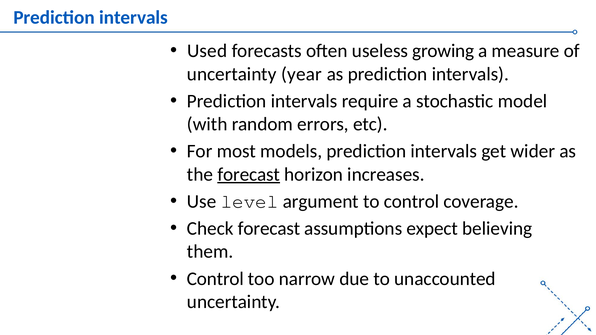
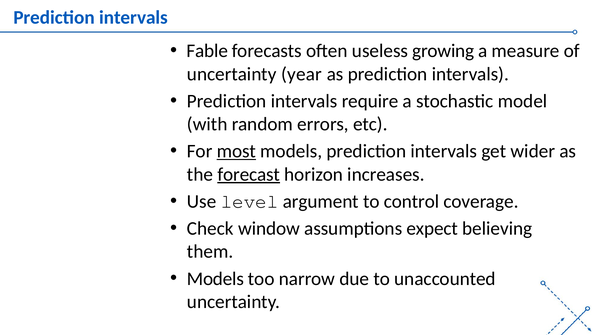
Used: Used -> Fable
most underline: none -> present
Check forecast: forecast -> window
Control at (215, 279): Control -> Models
